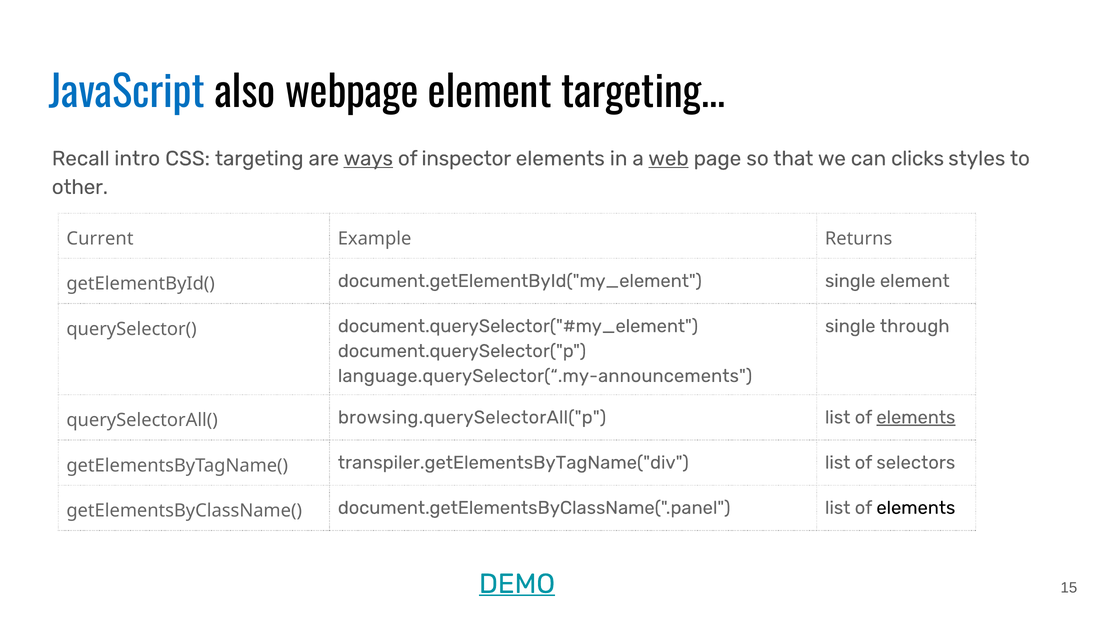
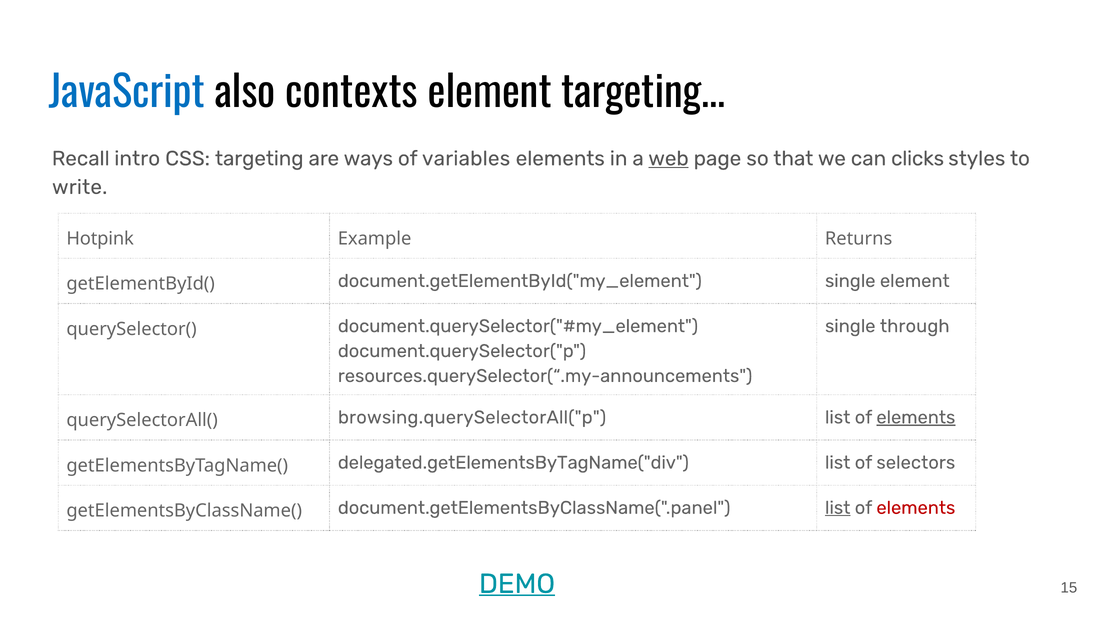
webpage: webpage -> contexts
ways underline: present -> none
inspector: inspector -> variables
other: other -> write
Current: Current -> Hotpink
language.querySelector(“.my-announcements: language.querySelector(“.my-announcements -> resources.querySelector(“.my-announcements
transpiler.getElementsByTagName("div: transpiler.getElementsByTagName("div -> delegated.getElementsByTagName("div
list at (838, 507) underline: none -> present
elements at (916, 507) colour: black -> red
